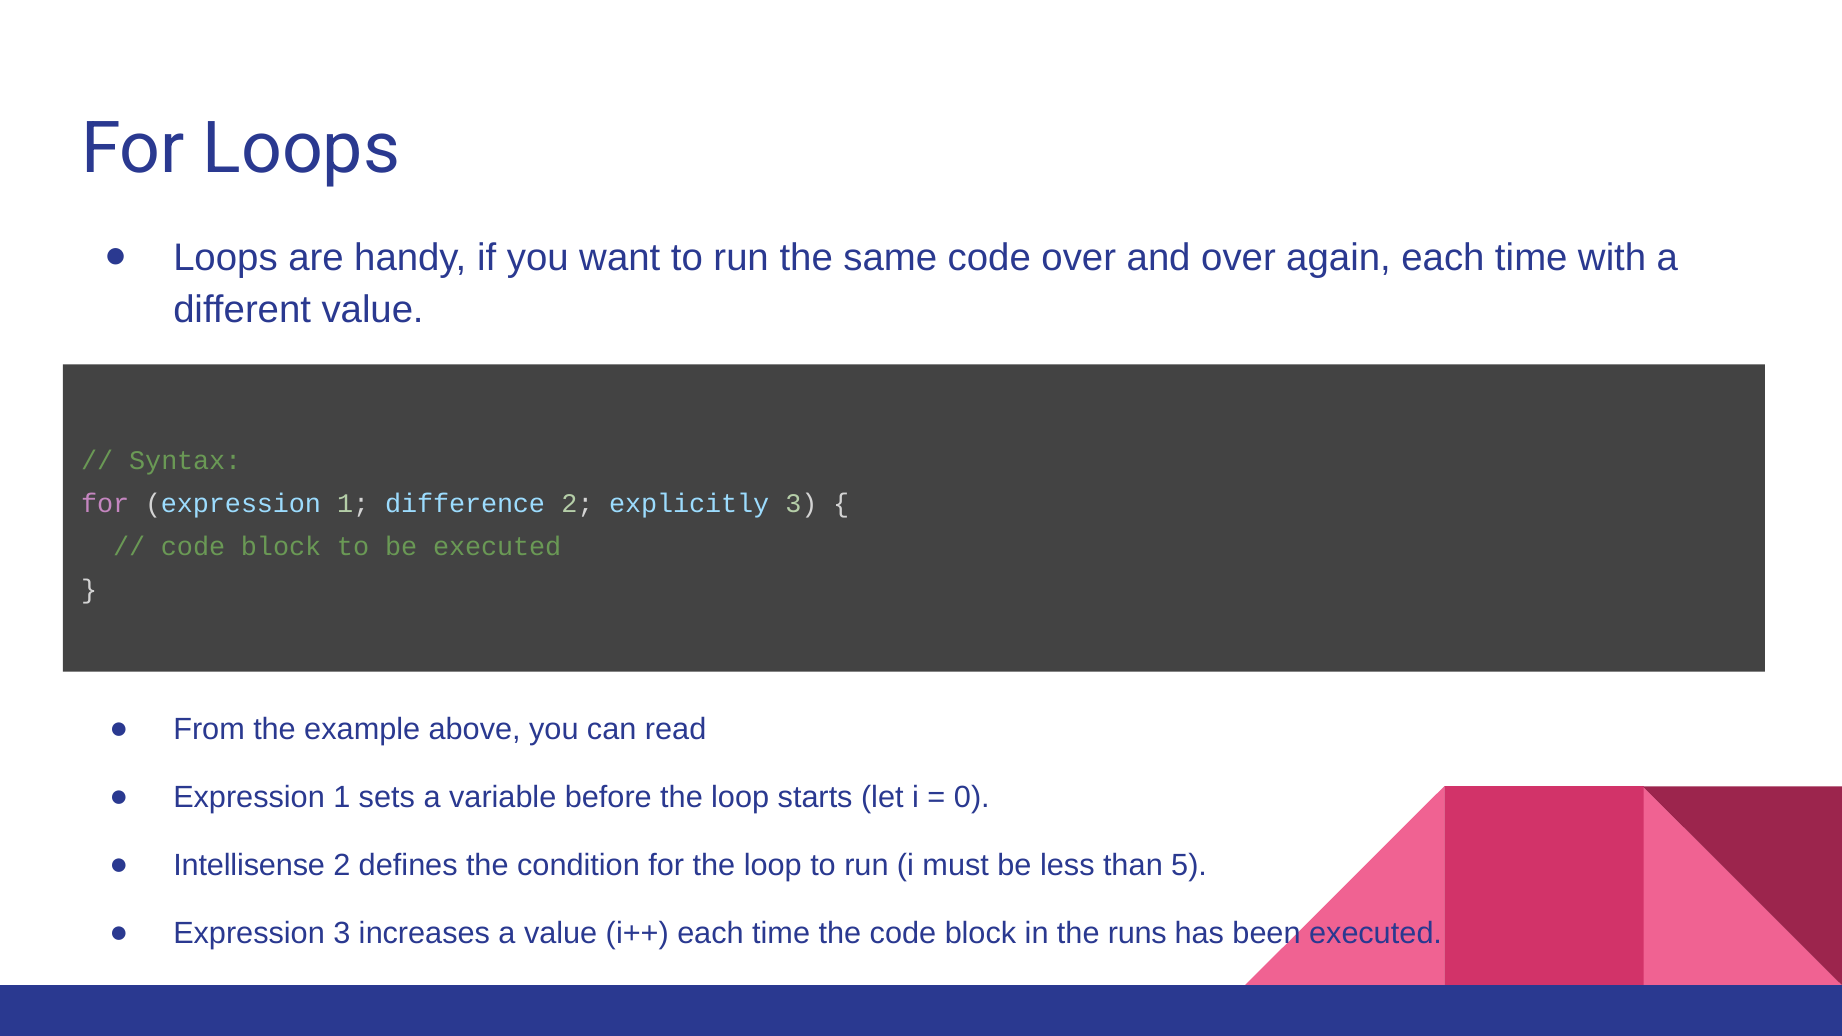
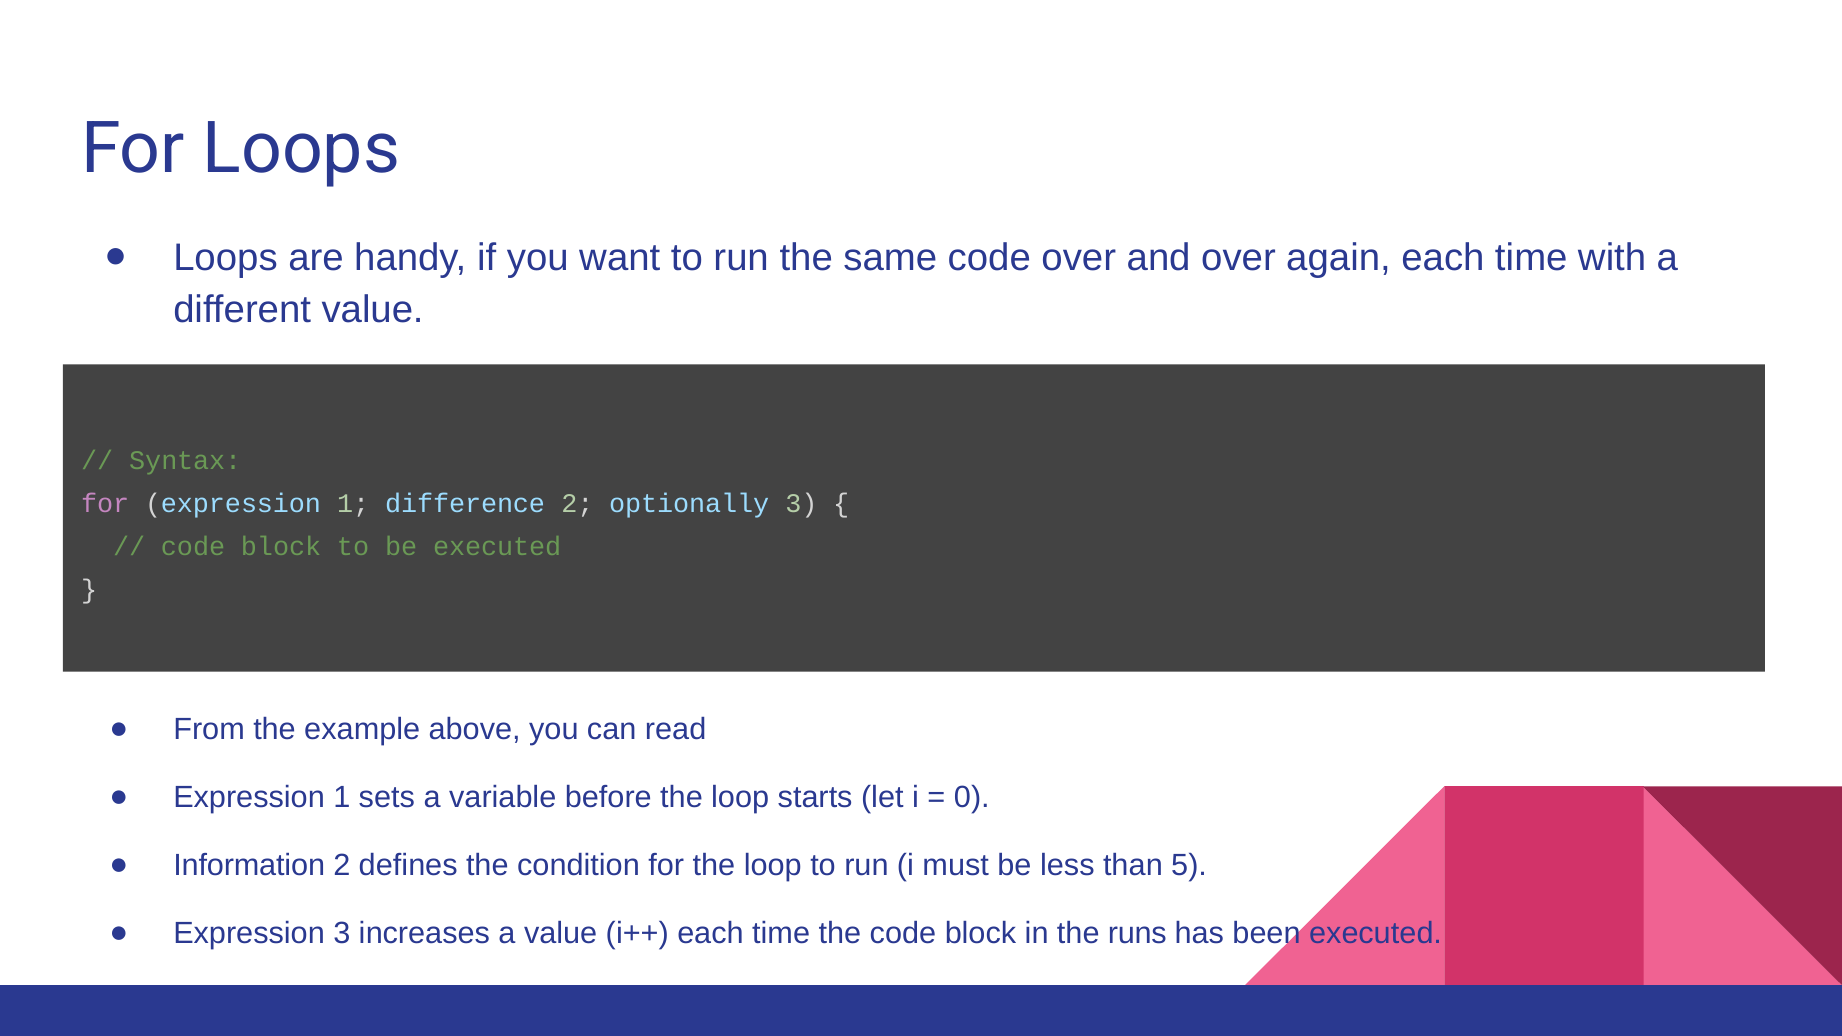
explicitly: explicitly -> optionally
Intellisense: Intellisense -> Information
